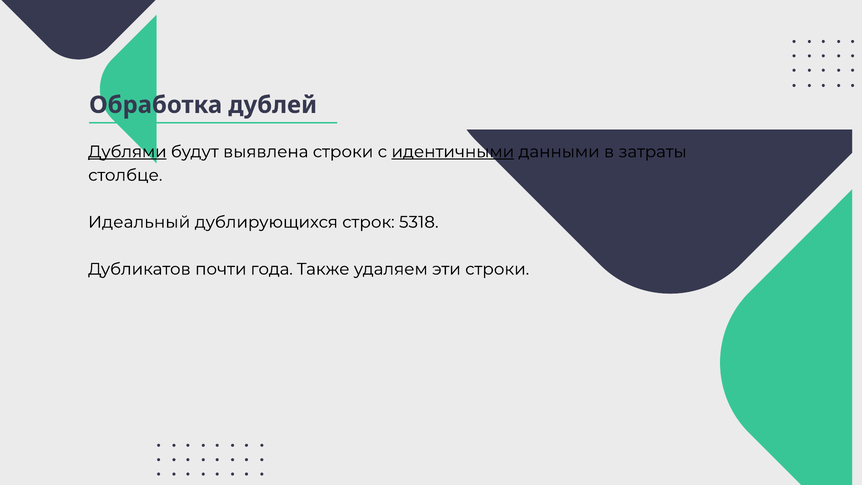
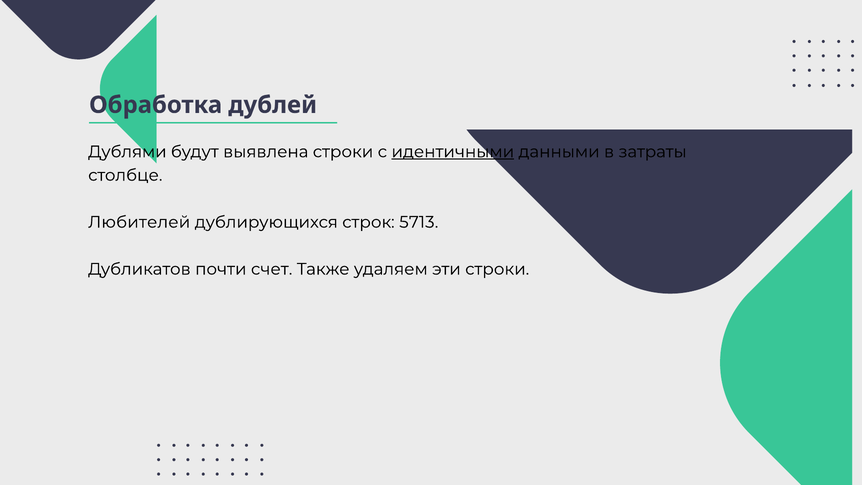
Дублями underline: present -> none
Идеальный: Идеальный -> Любителей
5318: 5318 -> 5713
года: года -> счет
